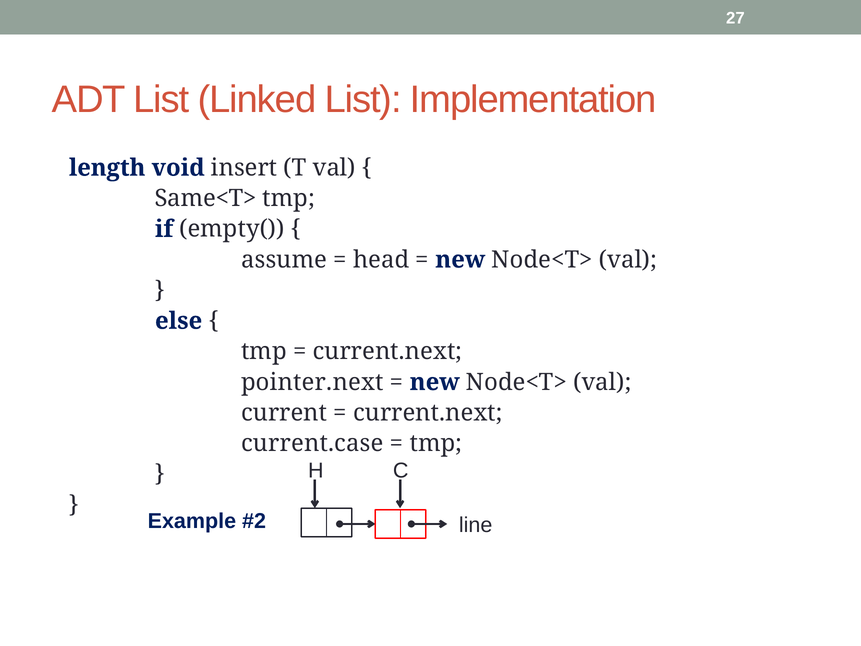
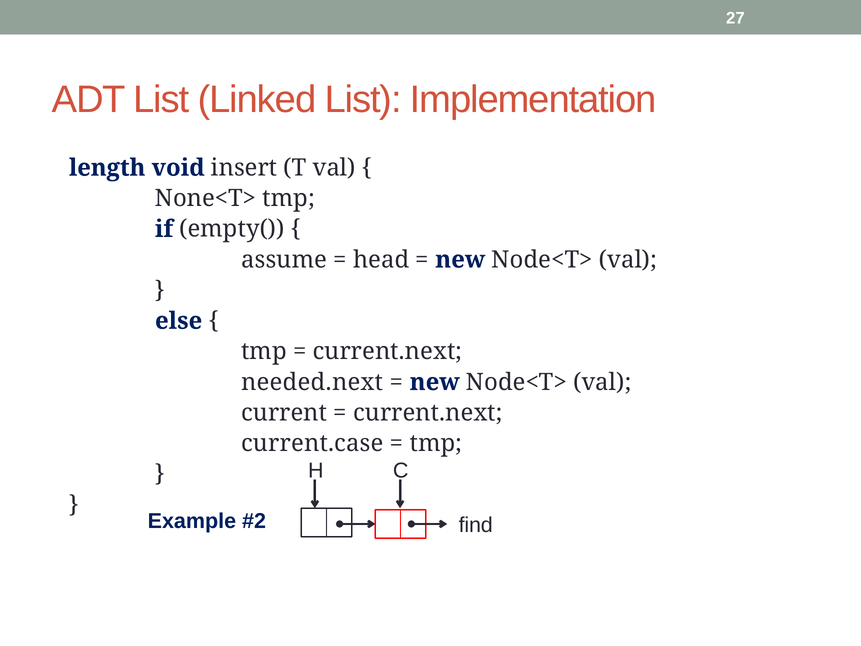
Same<T>: Same<T> -> None<T>
pointer.next: pointer.next -> needed.next
line: line -> find
